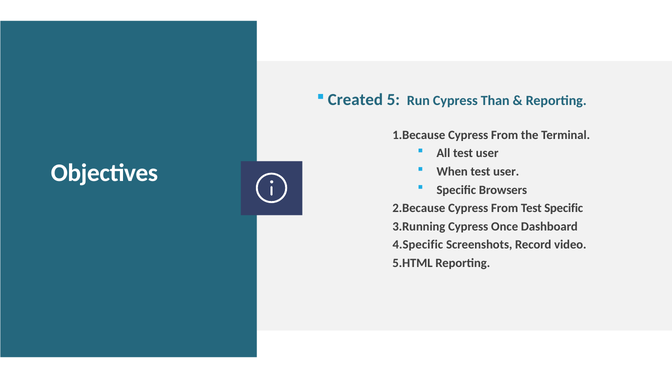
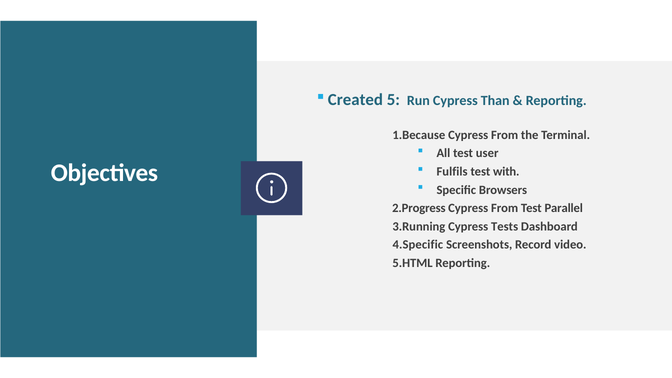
When: When -> Fulfils
user at (506, 172): user -> with
2.Because: 2.Because -> 2.Progress
Test Specific: Specific -> Parallel
Once: Once -> Tests
